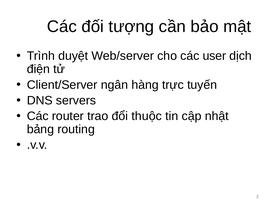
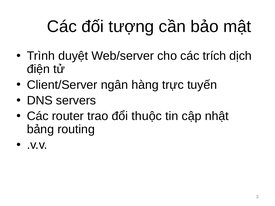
user: user -> trích
